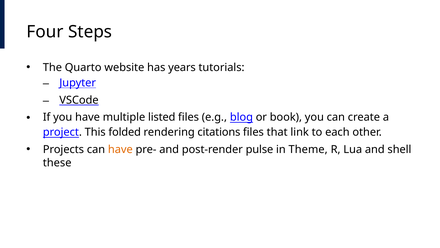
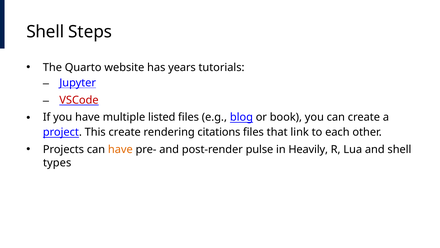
Four at (45, 32): Four -> Shell
VSCode colour: black -> red
This folded: folded -> create
Theme: Theme -> Heavily
these: these -> types
